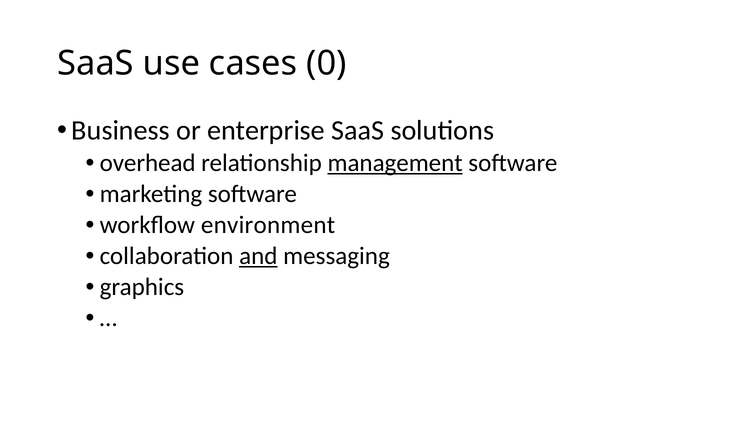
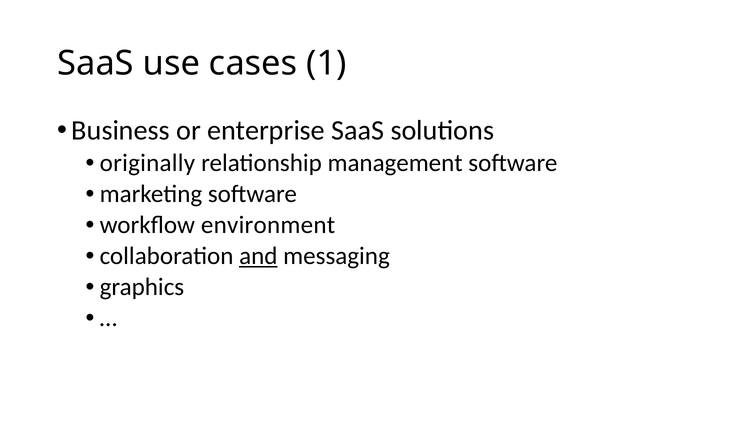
0: 0 -> 1
overhead: overhead -> originally
management underline: present -> none
